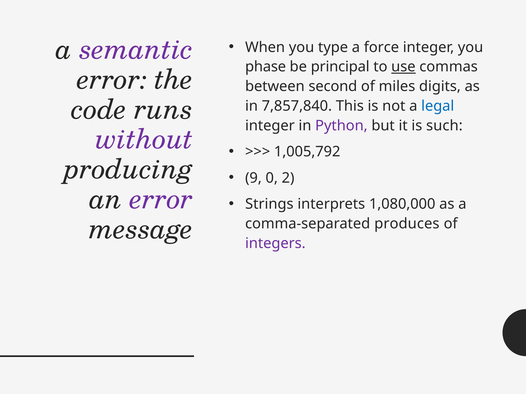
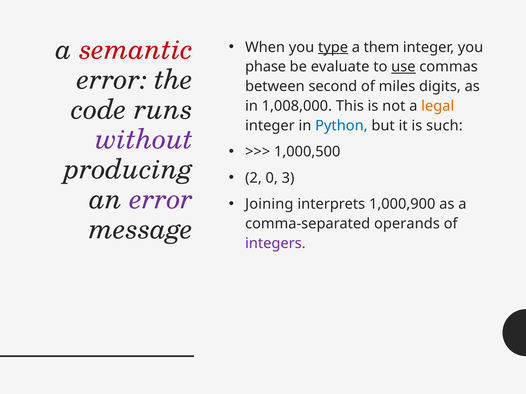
type underline: none -> present
force: force -> them
semantic colour: purple -> red
principal: principal -> evaluate
7,857,840: 7,857,840 -> 1,008,000
legal colour: blue -> orange
Python colour: purple -> blue
1,005,792: 1,005,792 -> 1,000,500
9: 9 -> 2
2: 2 -> 3
Strings: Strings -> Joining
1,080,000: 1,080,000 -> 1,000,900
produces: produces -> operands
